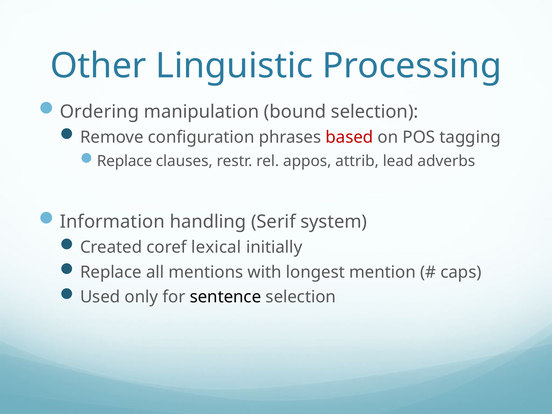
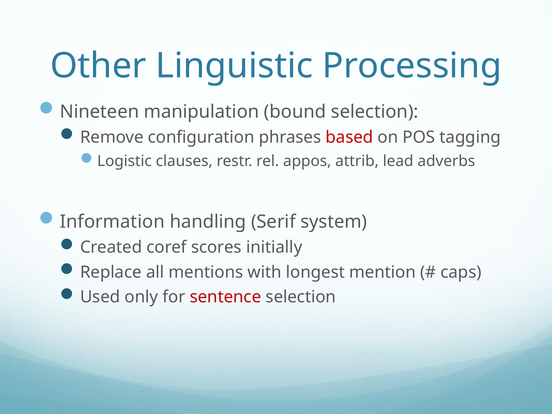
Ordering: Ordering -> Nineteen
Replace at (125, 161): Replace -> Logistic
lexical: lexical -> scores
sentence colour: black -> red
